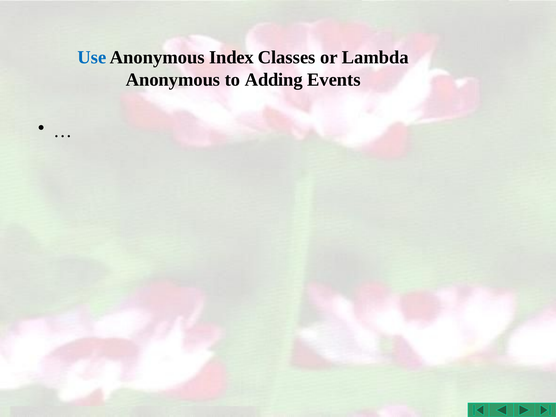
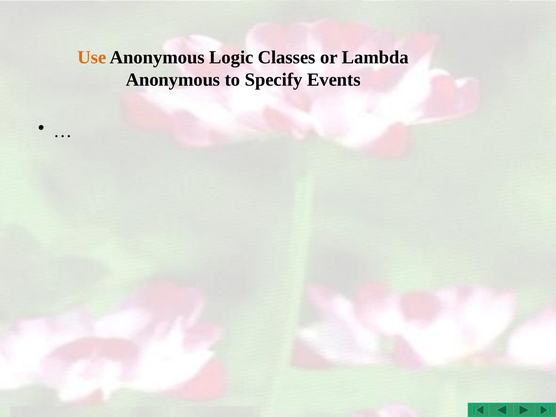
Use colour: blue -> orange
Index: Index -> Logic
Adding: Adding -> Specify
